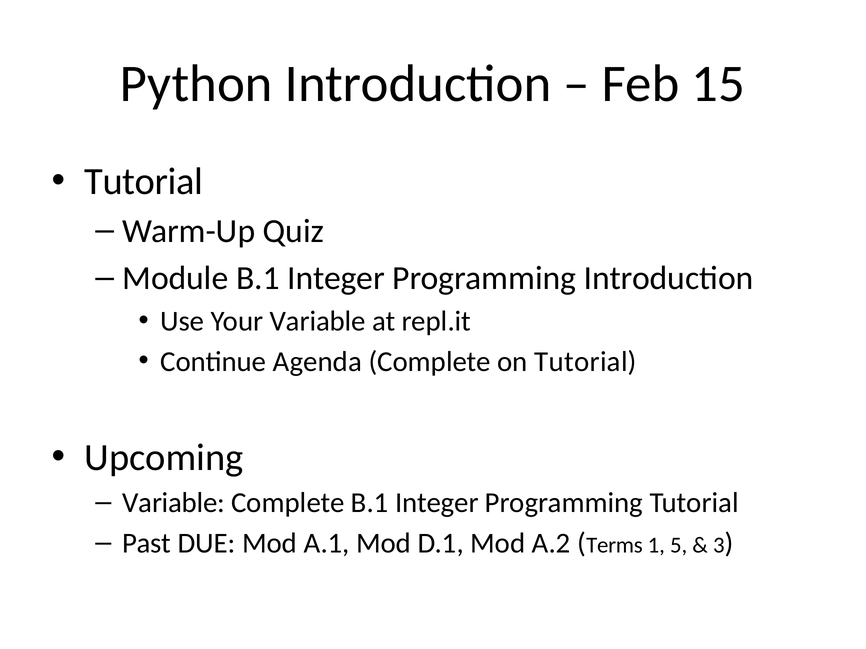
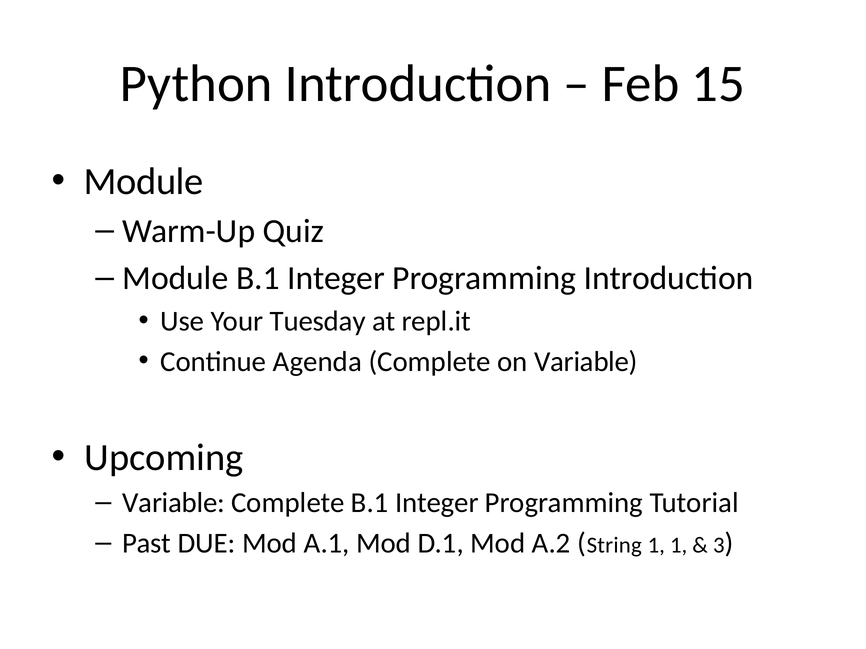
Tutorial at (144, 182): Tutorial -> Module
Your Variable: Variable -> Tuesday
on Tutorial: Tutorial -> Variable
Terms: Terms -> String
1 5: 5 -> 1
